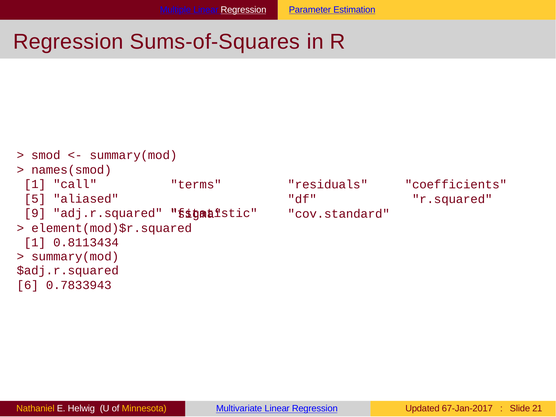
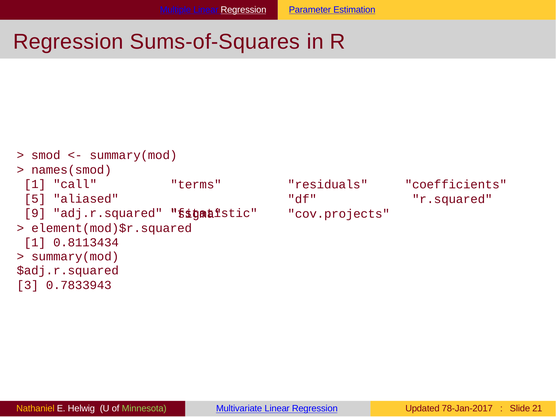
cov.standard: cov.standard -> cov.projects
6: 6 -> 3
Minnesota colour: yellow -> light green
67-Jan-2017: 67-Jan-2017 -> 78-Jan-2017
